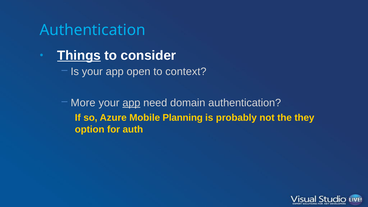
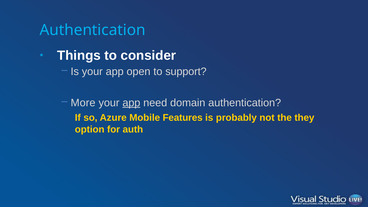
Things underline: present -> none
context: context -> support
Planning: Planning -> Features
